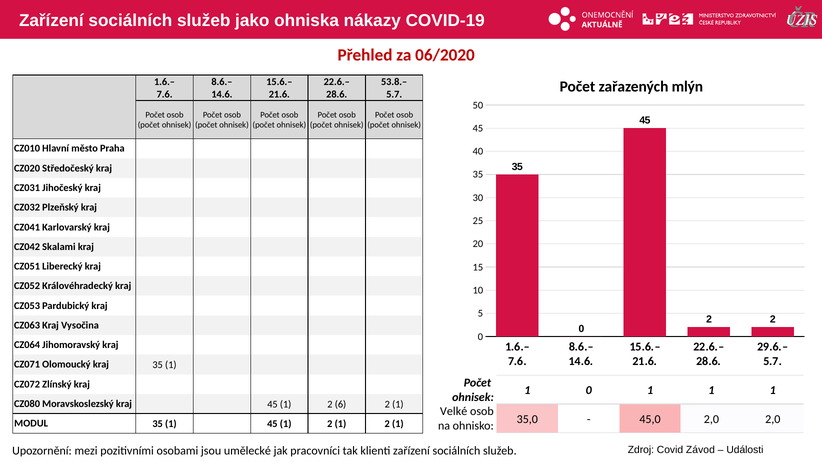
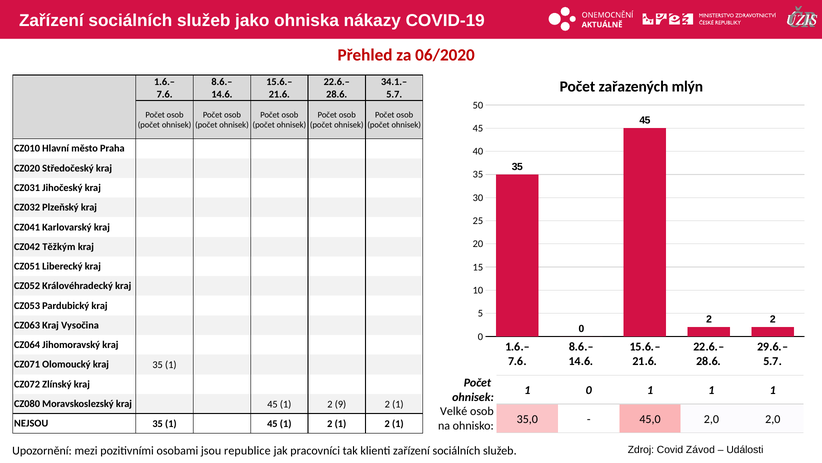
53.8.–: 53.8.– -> 34.1.–
Skalami: Skalami -> Těžkým
6: 6 -> 9
MODUL: MODUL -> NEJSOU
umělecké: umělecké -> republice
